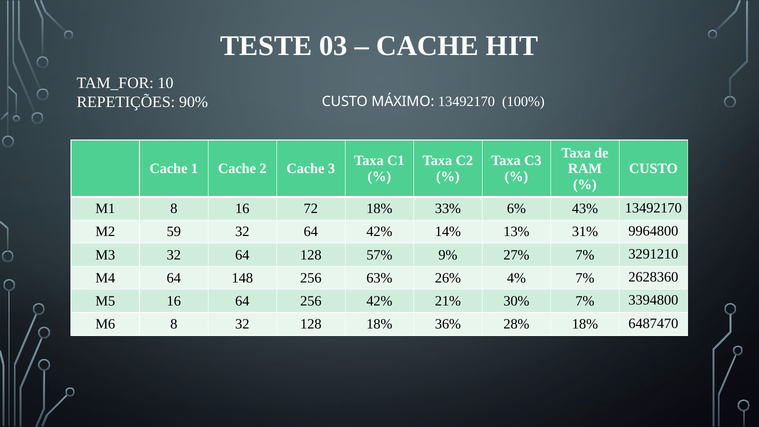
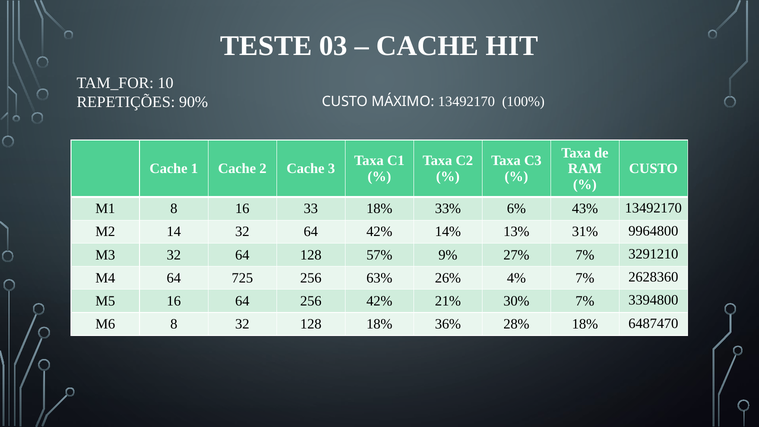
72: 72 -> 33
59: 59 -> 14
148: 148 -> 725
